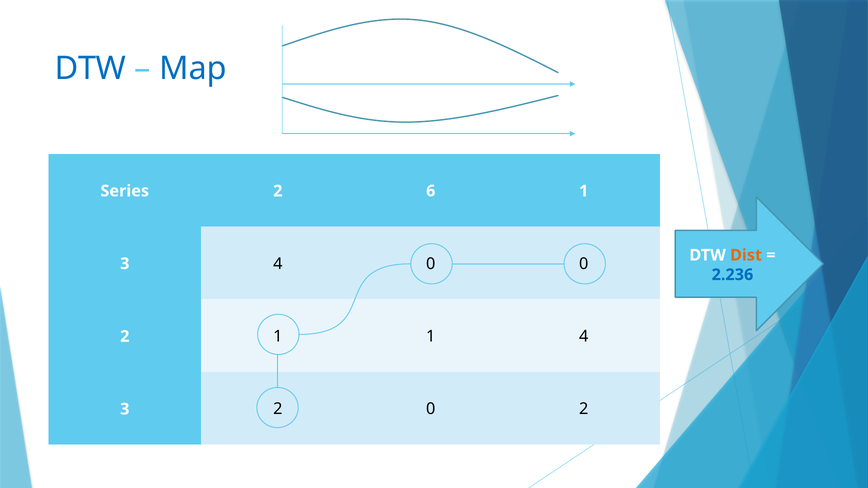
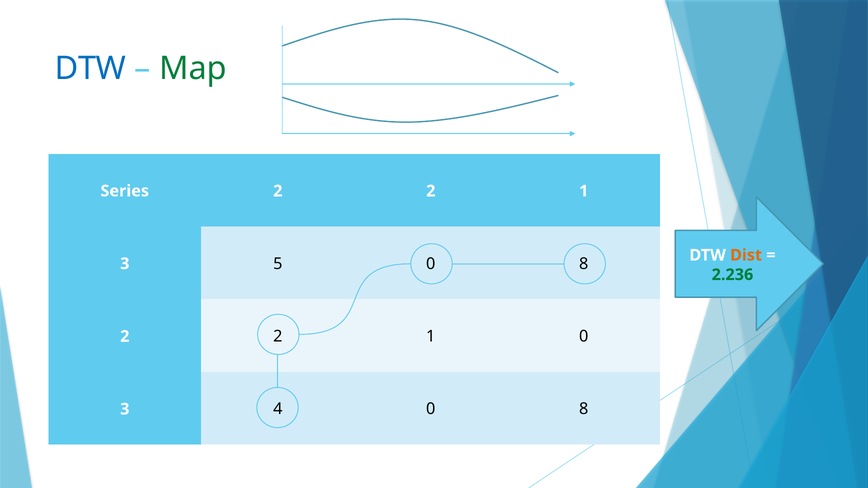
Map colour: blue -> green
Series 2 6: 6 -> 2
3 4: 4 -> 5
0 at (584, 264): 0 -> 8
2.236 colour: blue -> green
1 at (278, 337): 1 -> 2
1 4: 4 -> 0
3 2: 2 -> 4
2 at (584, 409): 2 -> 8
